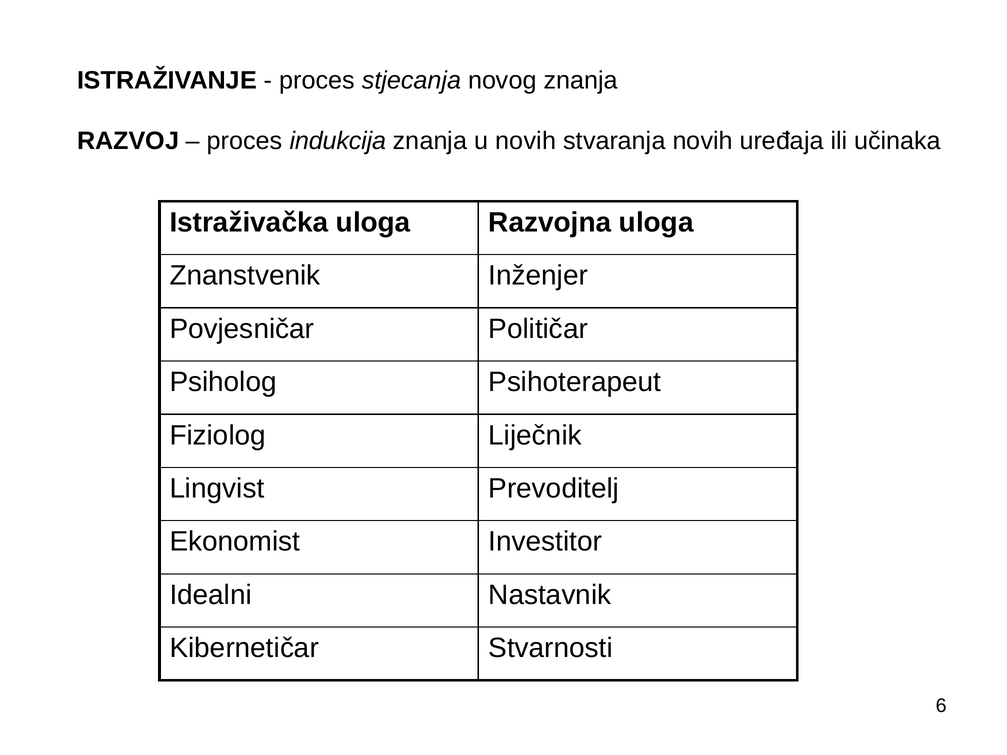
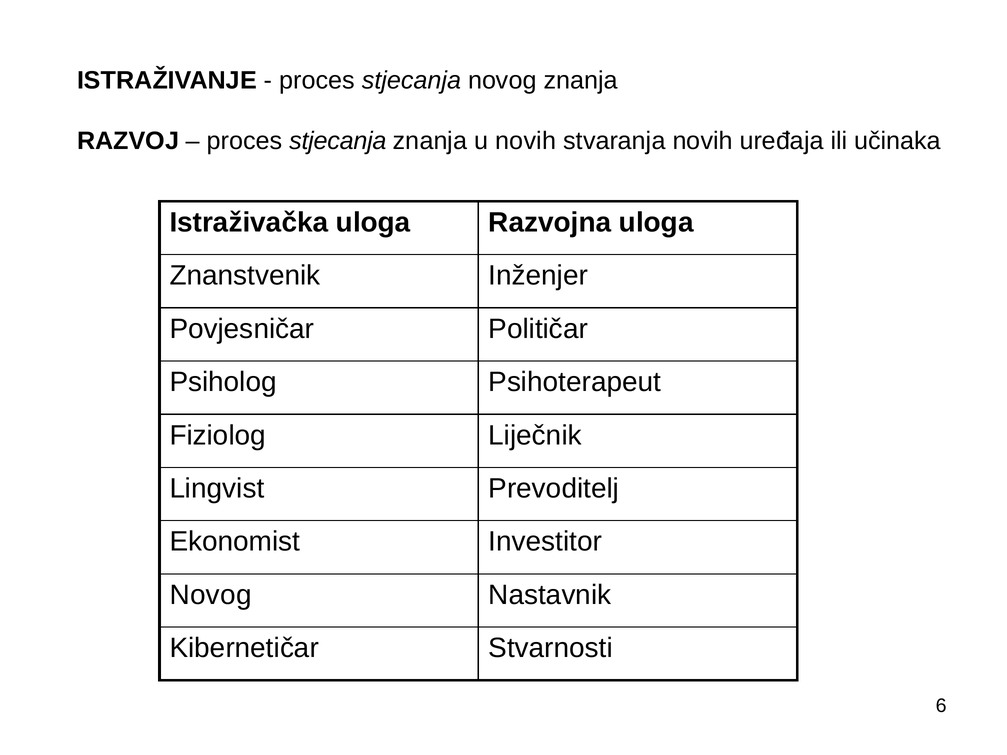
indukcija at (338, 141): indukcija -> stjecanja
Idealni at (211, 595): Idealni -> Novog
